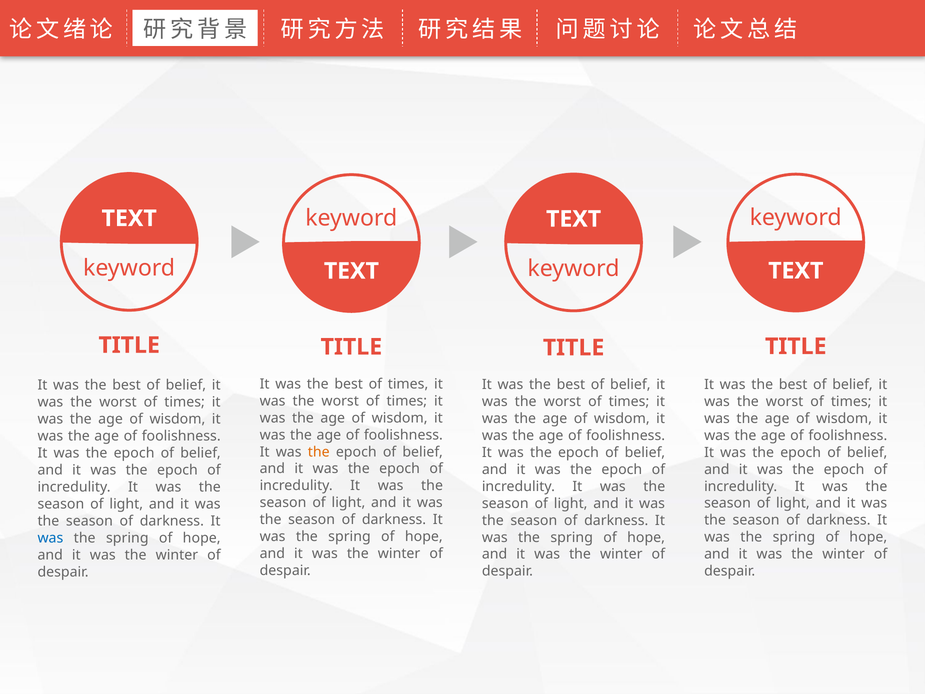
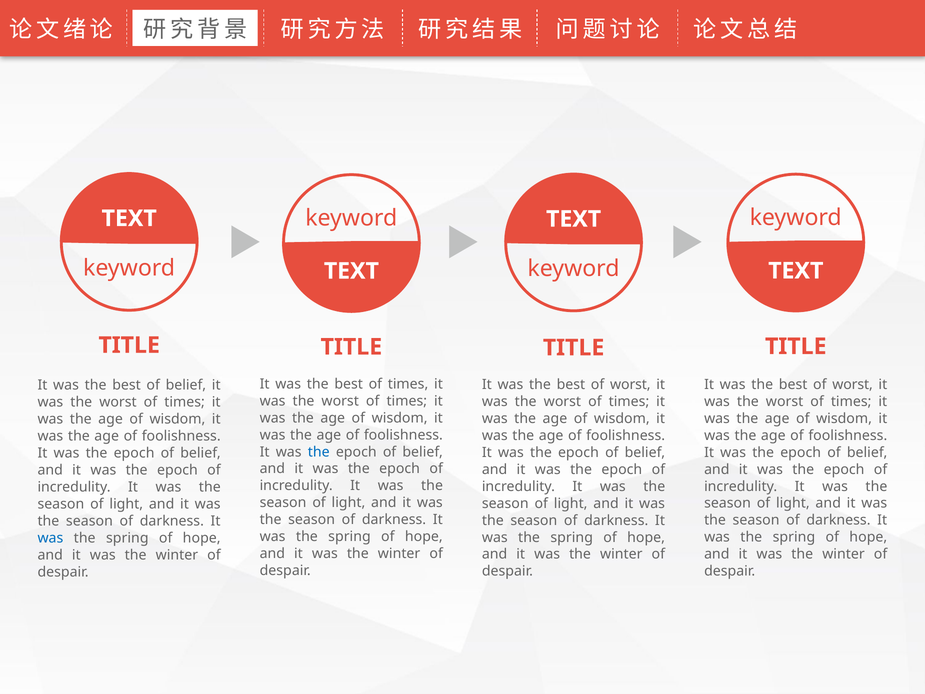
belief at (853, 384): belief -> worst
belief at (630, 384): belief -> worst
the at (319, 452) colour: orange -> blue
